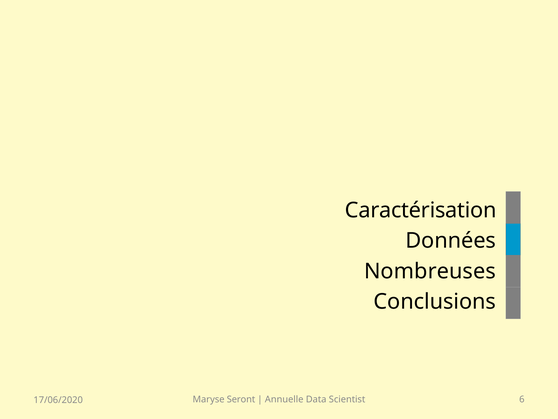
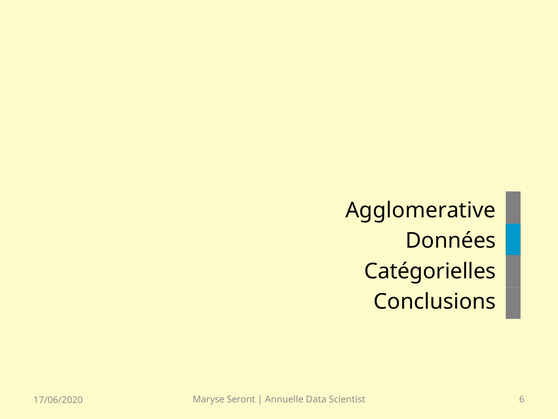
Caractérisation: Caractérisation -> Agglomerative
Nombreuses: Nombreuses -> Catégorielles
